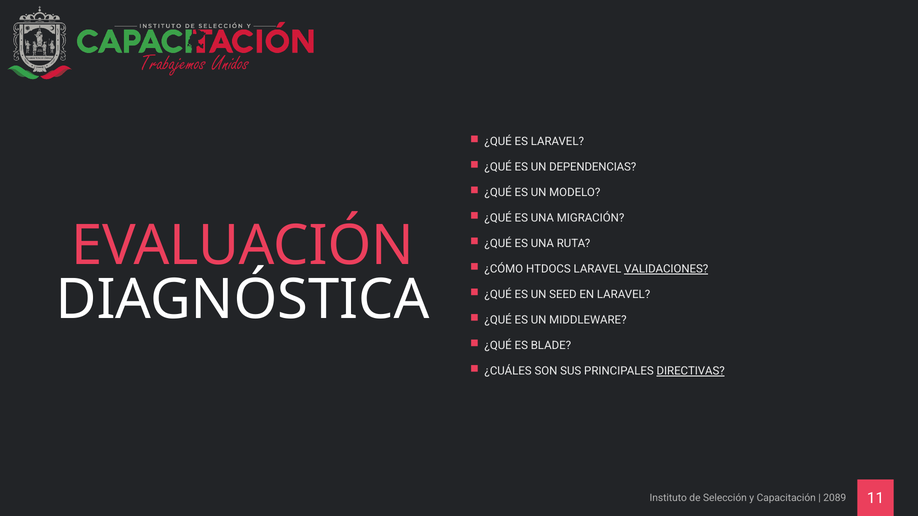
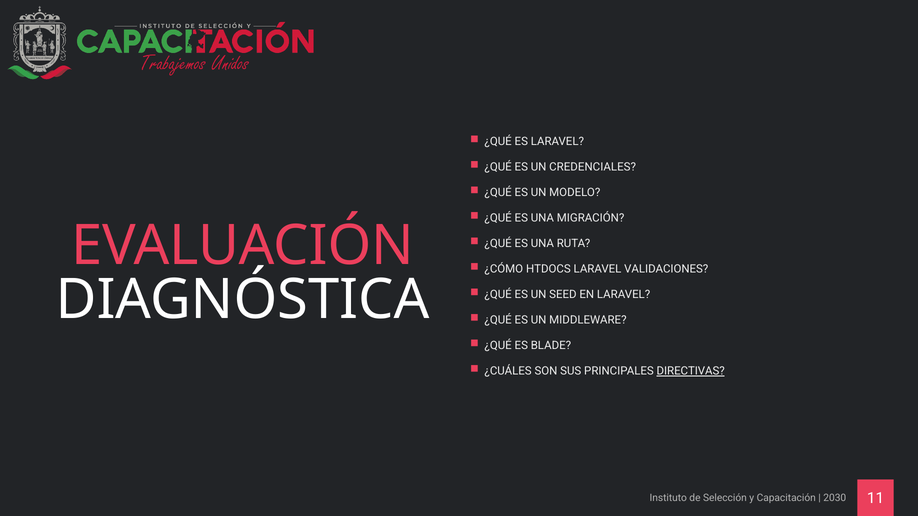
DEPENDENCIAS: DEPENDENCIAS -> CREDENCIALES
VALIDACIONES underline: present -> none
2089: 2089 -> 2030
